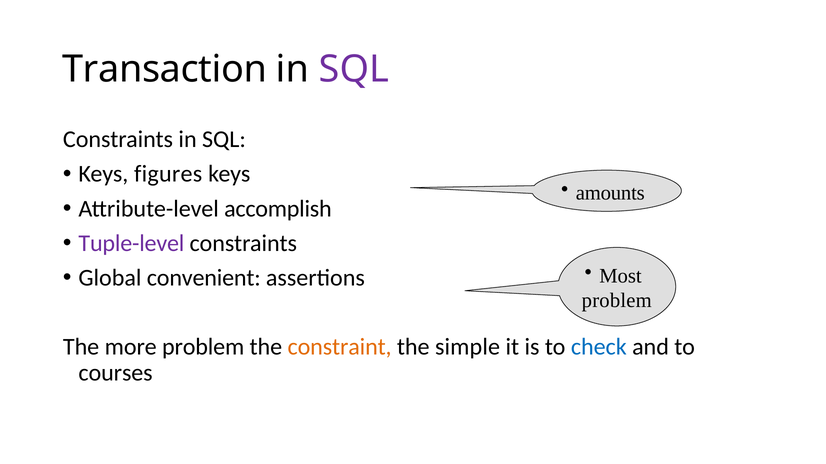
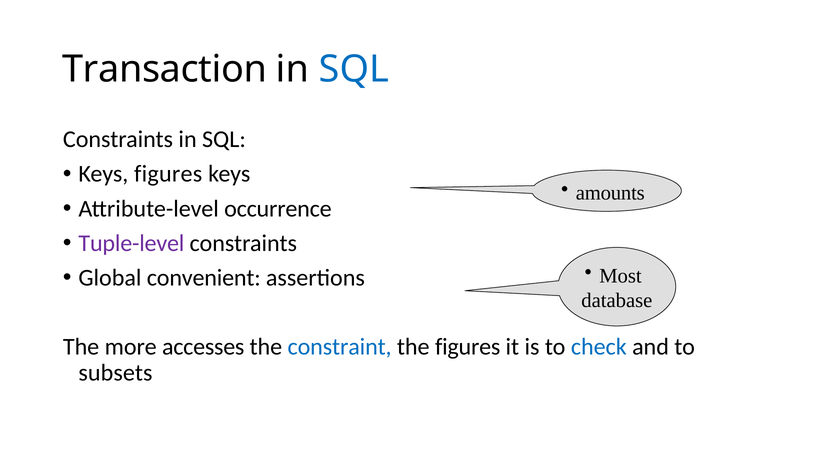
SQL at (354, 69) colour: purple -> blue
accomplish: accomplish -> occurrence
problem at (617, 301): problem -> database
more problem: problem -> accesses
constraint colour: orange -> blue
the simple: simple -> figures
courses: courses -> subsets
